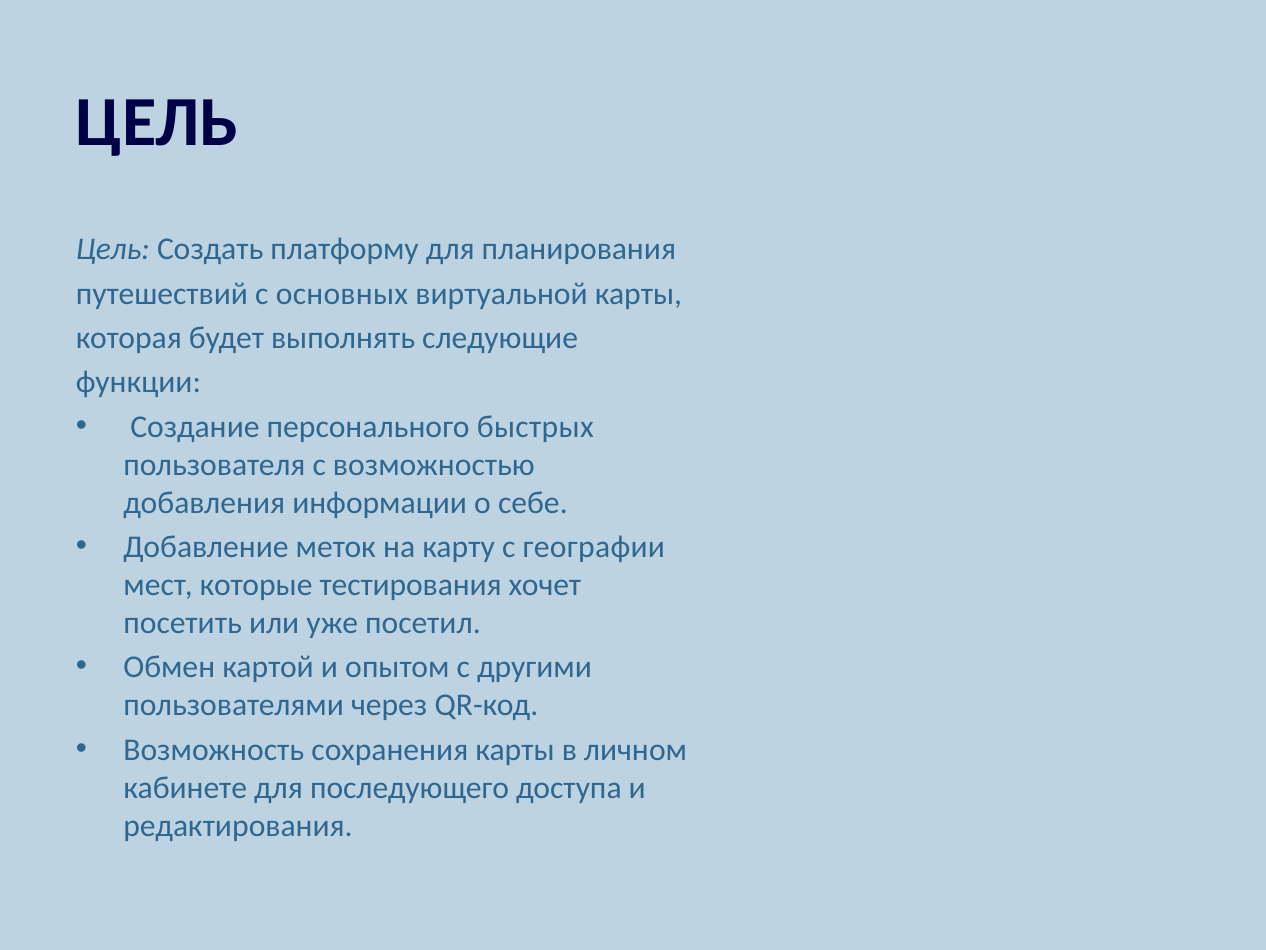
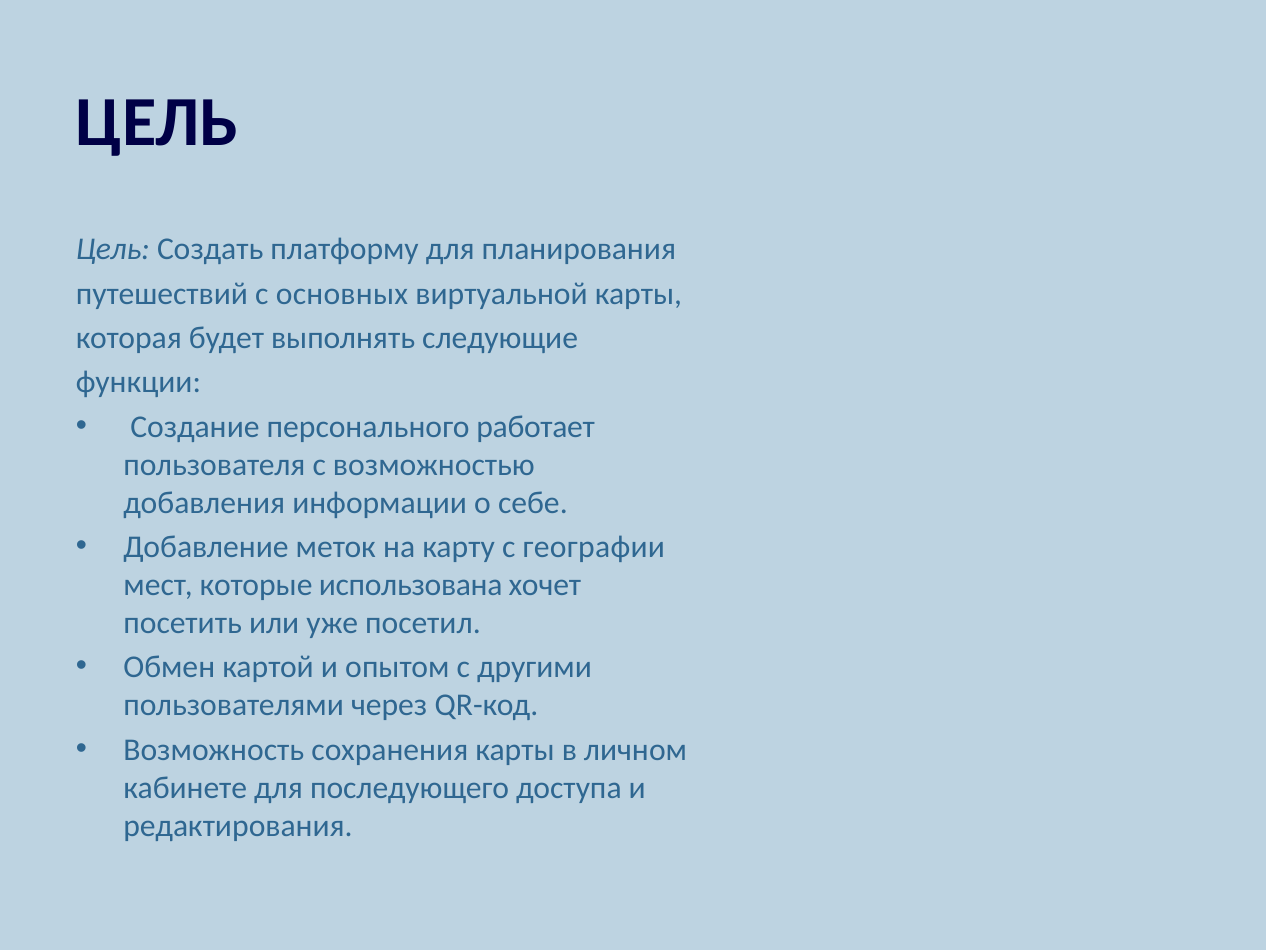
быстрых: быстрых -> работает
тестирования: тестирования -> использована
